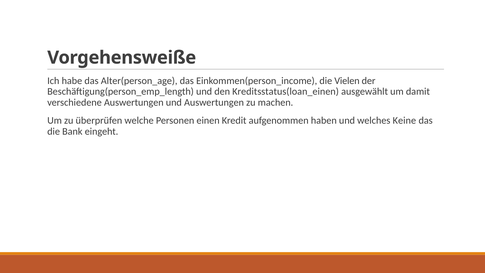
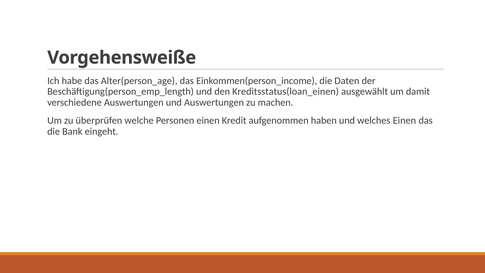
Vielen: Vielen -> Daten
welches Keine: Keine -> Einen
